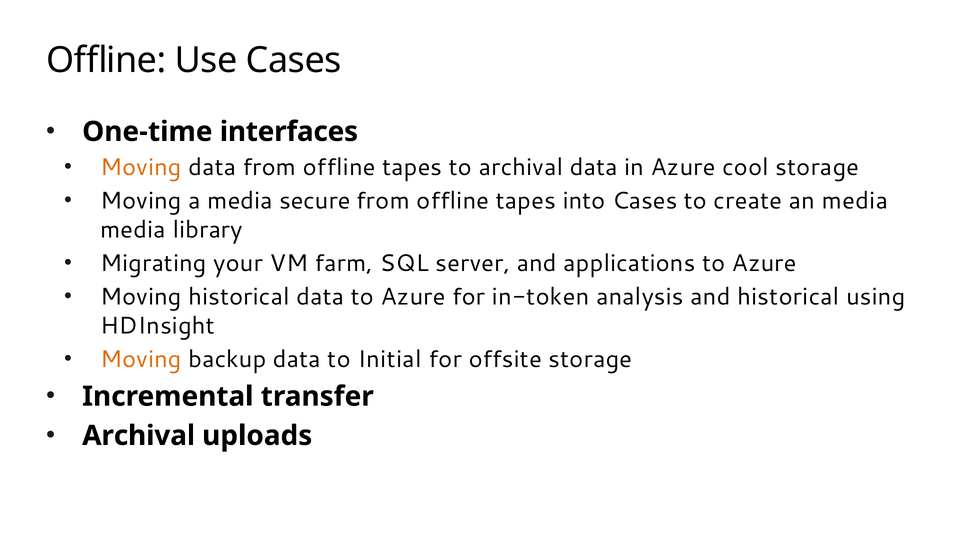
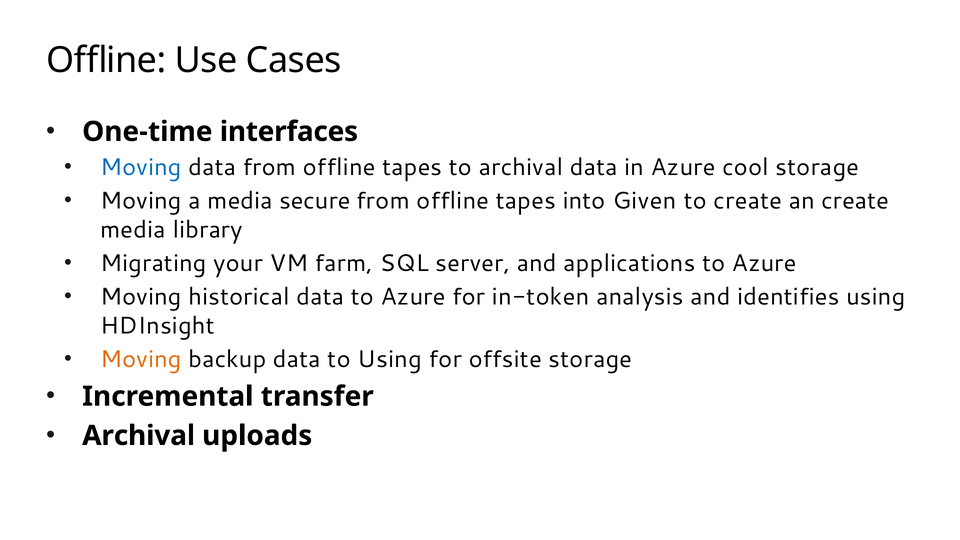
Moving at (141, 167) colour: orange -> blue
into Cases: Cases -> Given
an media: media -> create
and historical: historical -> identifies
to Initial: Initial -> Using
